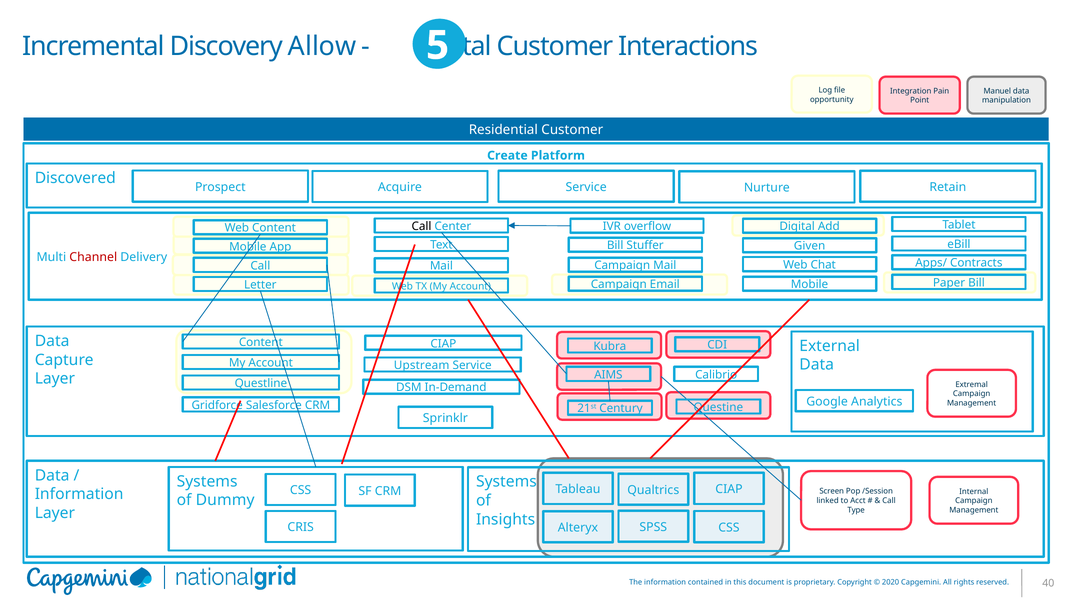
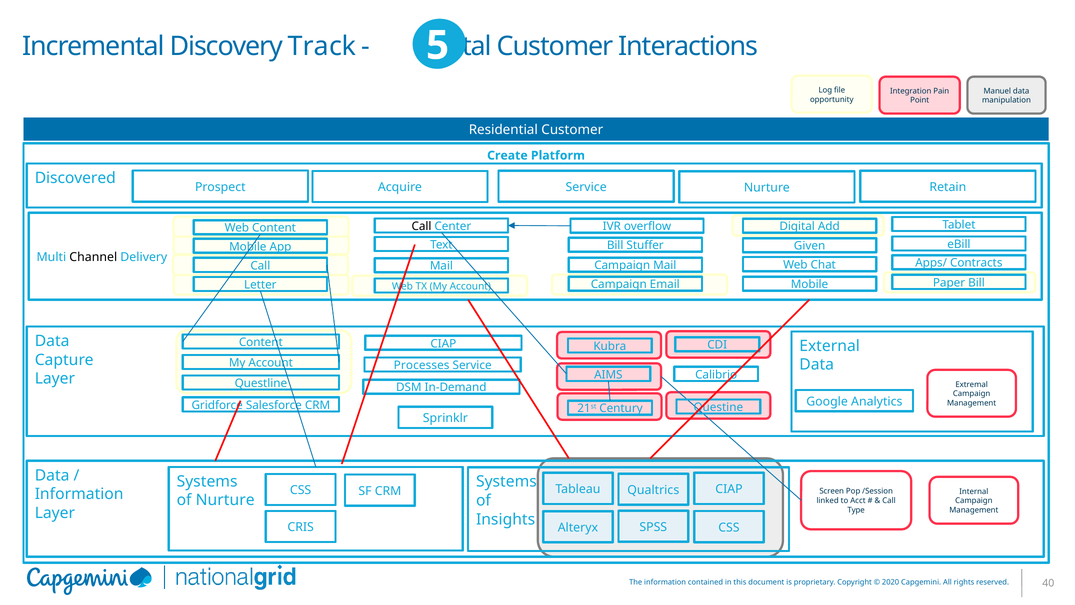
Allow: Allow -> Track
Channel colour: red -> black
Upstream: Upstream -> Processes
of Dummy: Dummy -> Nurture
